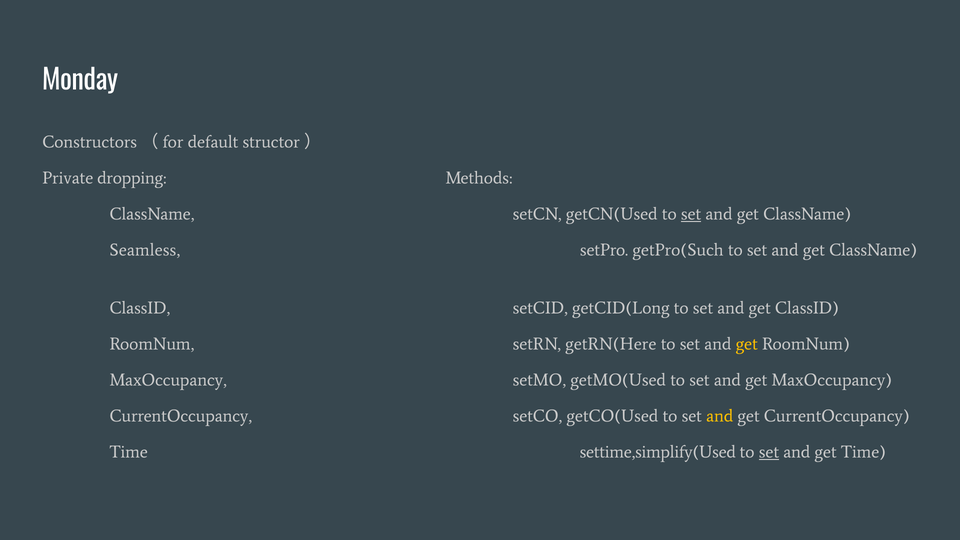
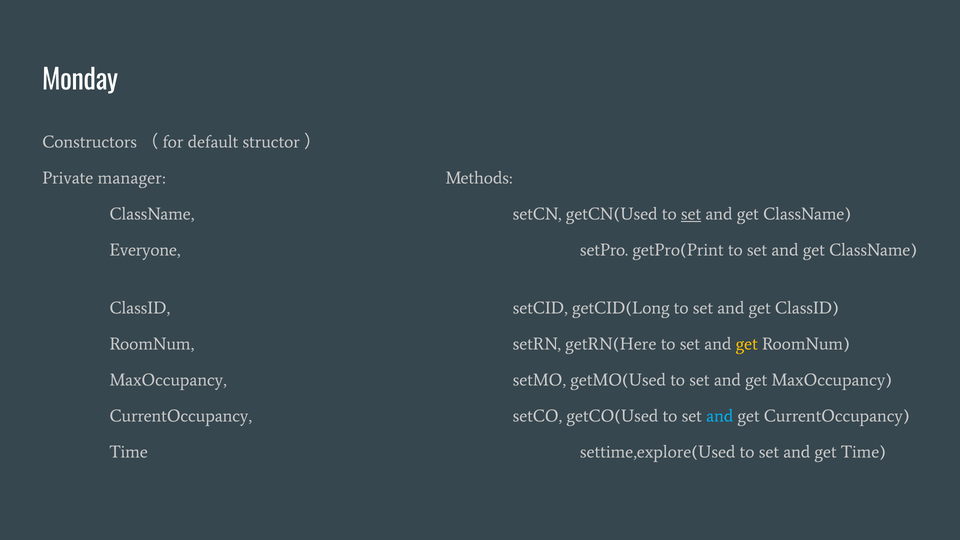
dropping: dropping -> manager
Seamless: Seamless -> Everyone
getPro(Such: getPro(Such -> getPro(Print
and at (720, 416) colour: yellow -> light blue
settime,simplify(Used: settime,simplify(Used -> settime,explore(Used
set at (769, 452) underline: present -> none
